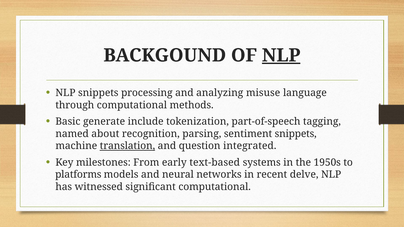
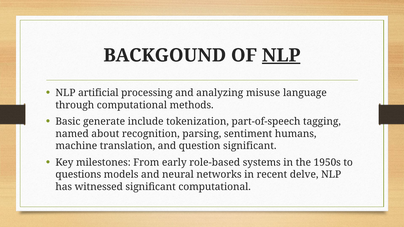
NLP snippets: snippets -> artificial
sentiment snippets: snippets -> humans
translation underline: present -> none
question integrated: integrated -> significant
text-based: text-based -> role-based
platforms: platforms -> questions
